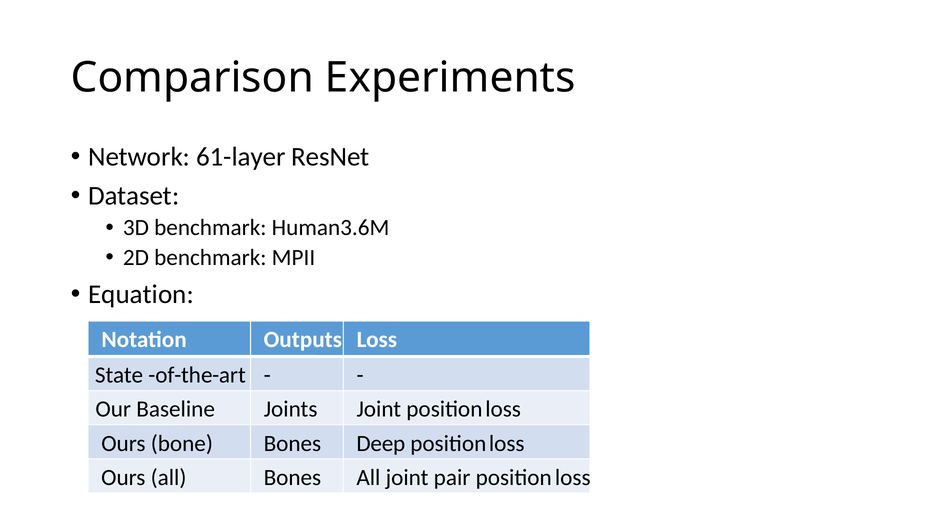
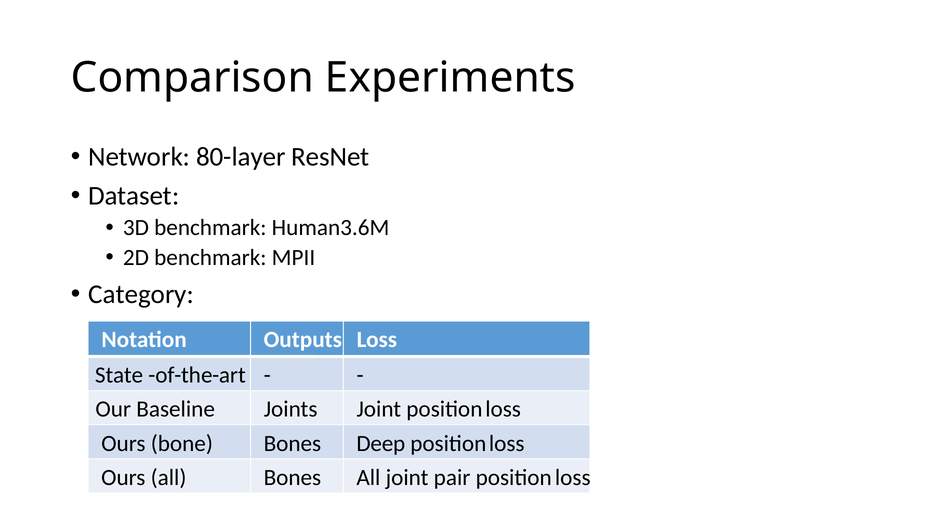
61-layer: 61-layer -> 80-layer
Equation: Equation -> Category
